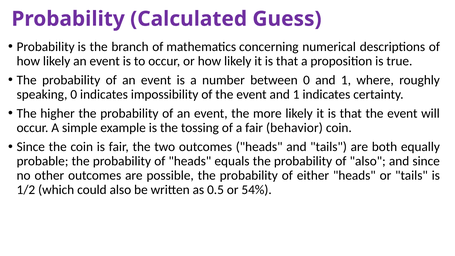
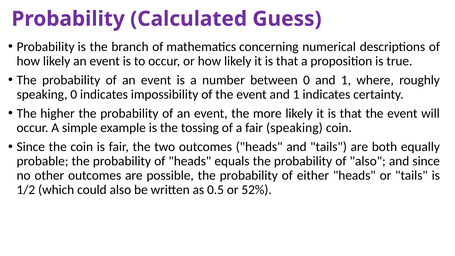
fair behavior: behavior -> speaking
54%: 54% -> 52%
